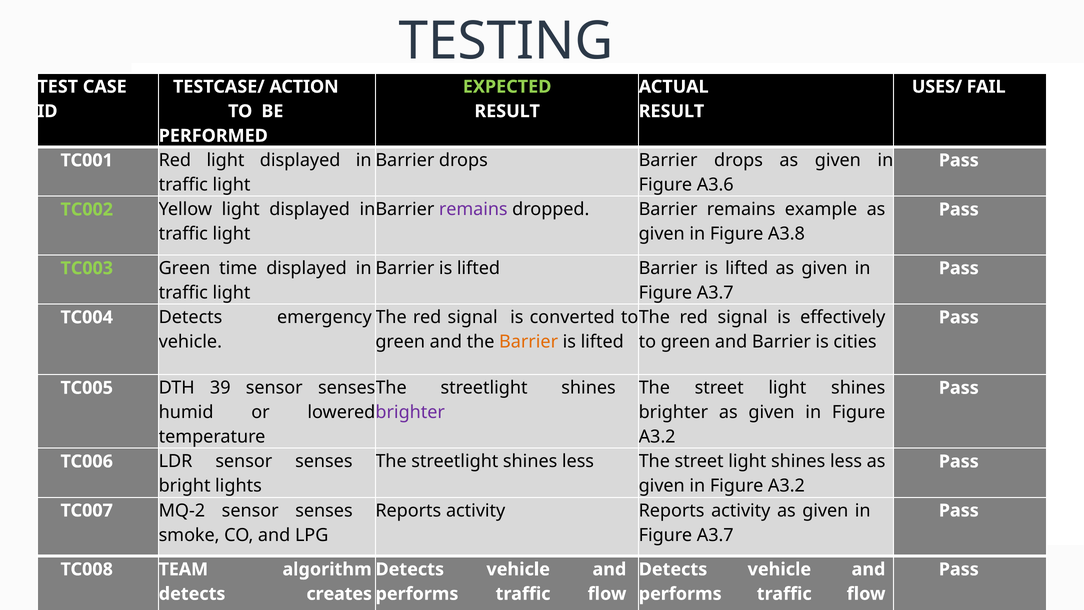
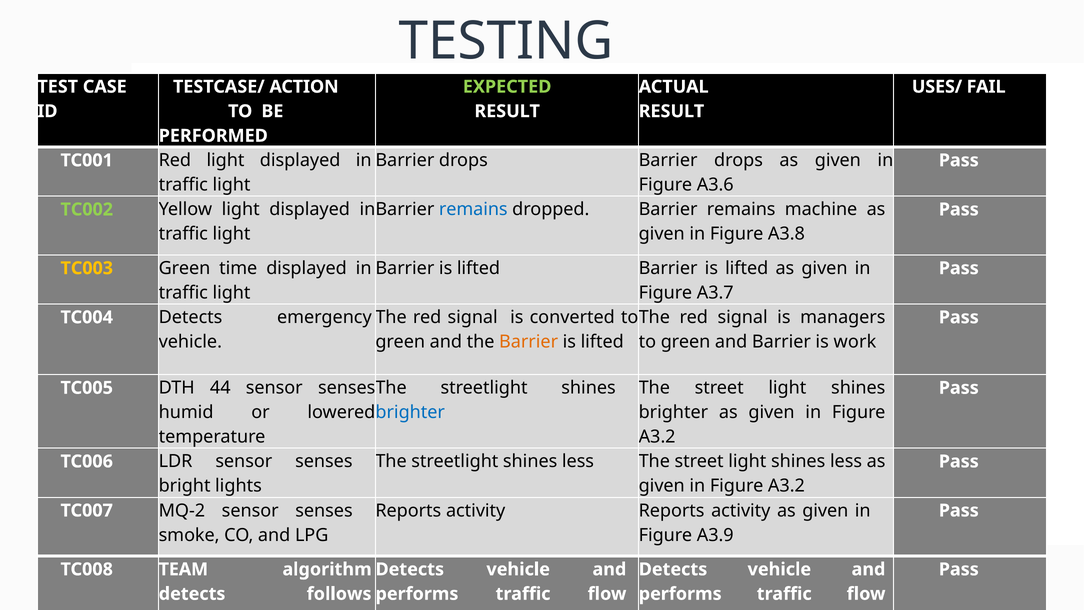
remains at (473, 209) colour: purple -> blue
example: example -> machine
TC003 colour: light green -> yellow
effectively: effectively -> managers
cities: cities -> work
39: 39 -> 44
brighter at (410, 412) colour: purple -> blue
A3.7 at (715, 535): A3.7 -> A3.9
creates: creates -> follows
